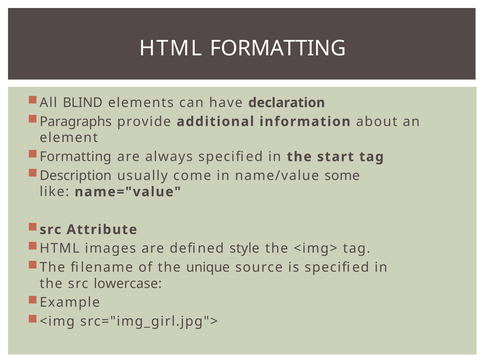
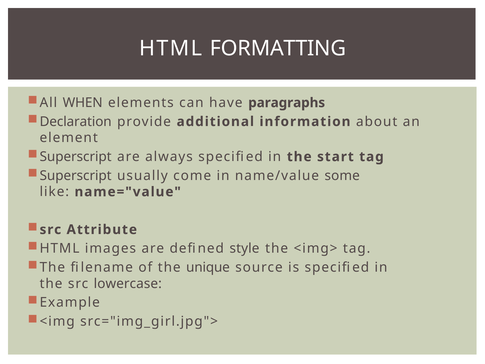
BLIND: BLIND -> WHEN
declaration: declaration -> paragraphs
Paragraphs: Paragraphs -> Declaration
Formatting at (76, 157): Formatting -> Superscript
Description at (76, 175): Description -> Superscript
